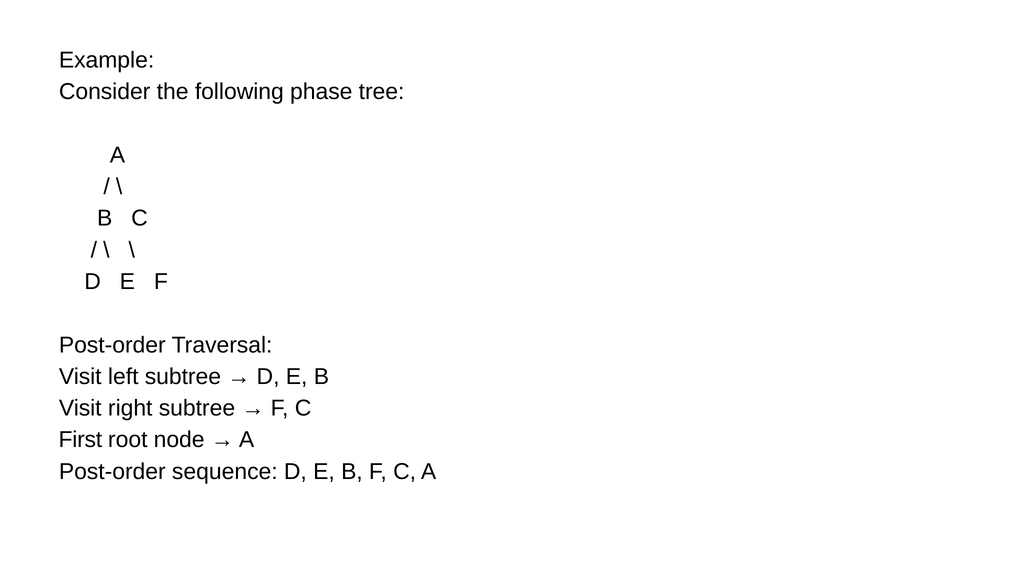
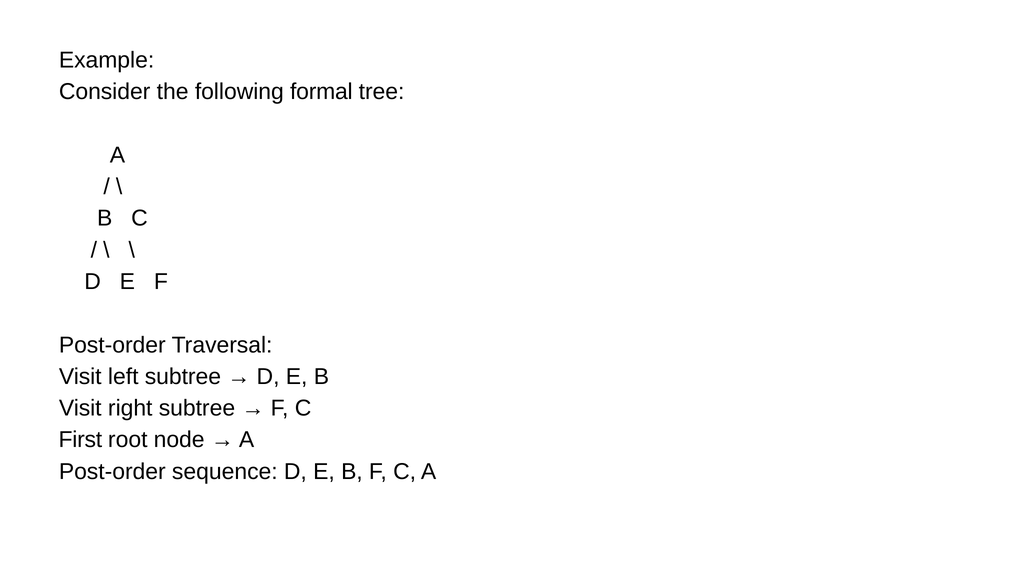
phase: phase -> formal
